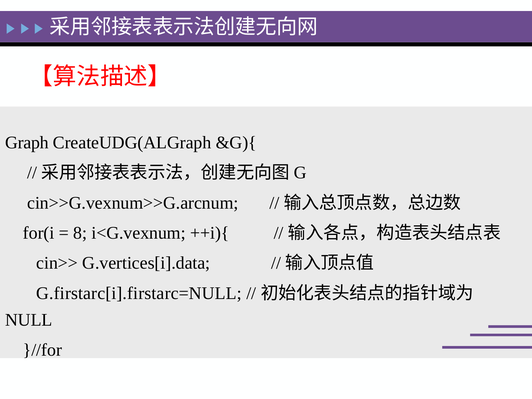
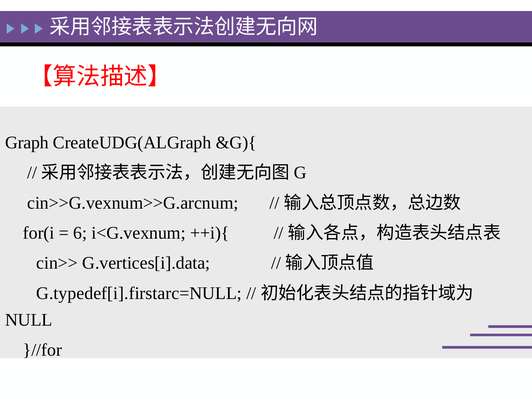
8: 8 -> 6
G.firstarc[i].firstarc=NULL: G.firstarc[i].firstarc=NULL -> G.typedef[i].firstarc=NULL
